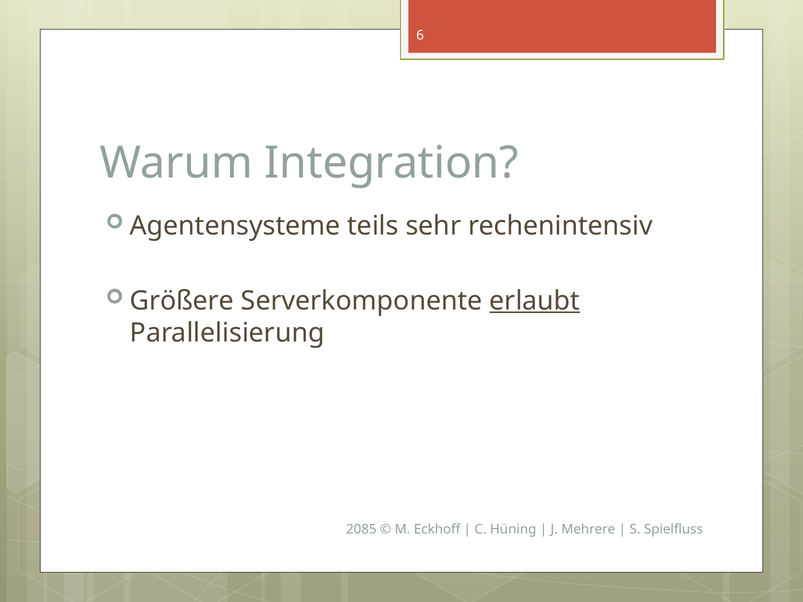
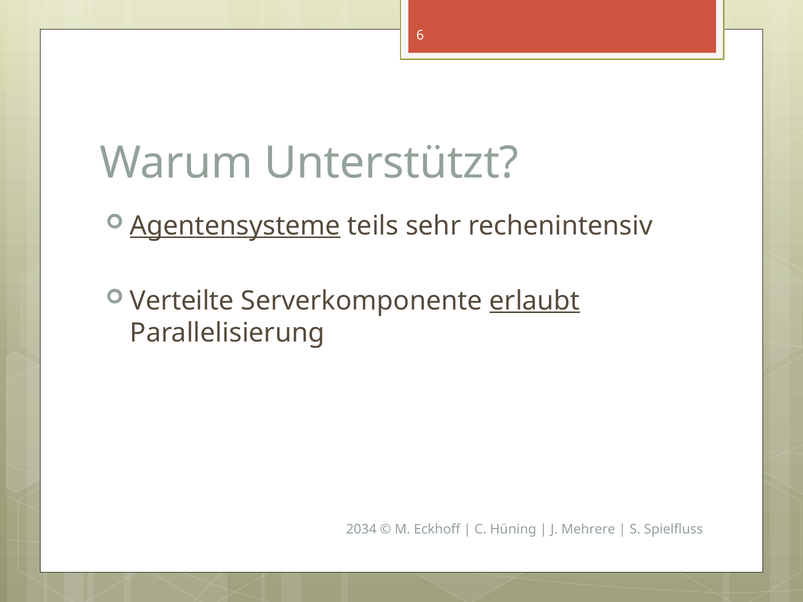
Integration: Integration -> Unterstützt
Agentensysteme underline: none -> present
Größere: Größere -> Verteilte
2085: 2085 -> 2034
